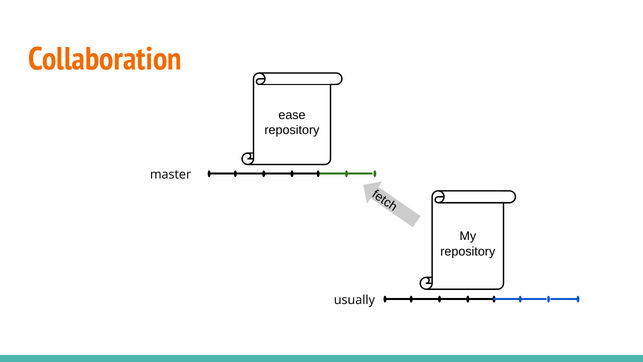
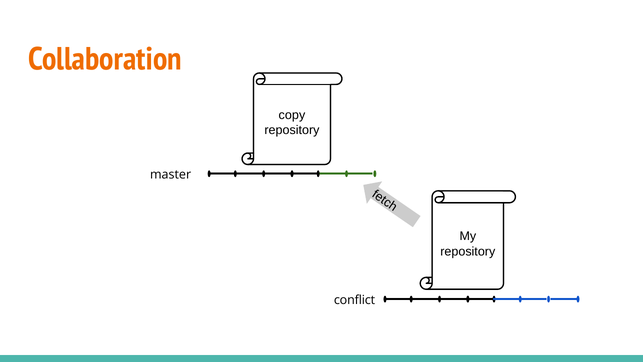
ease: ease -> copy
usually: usually -> conflict
